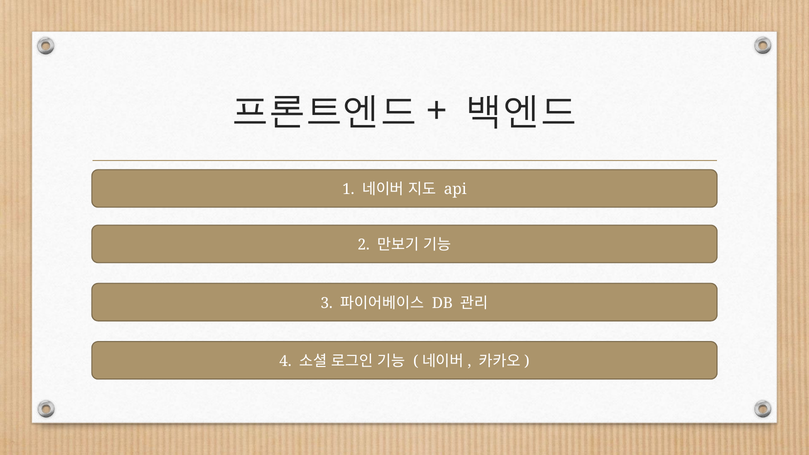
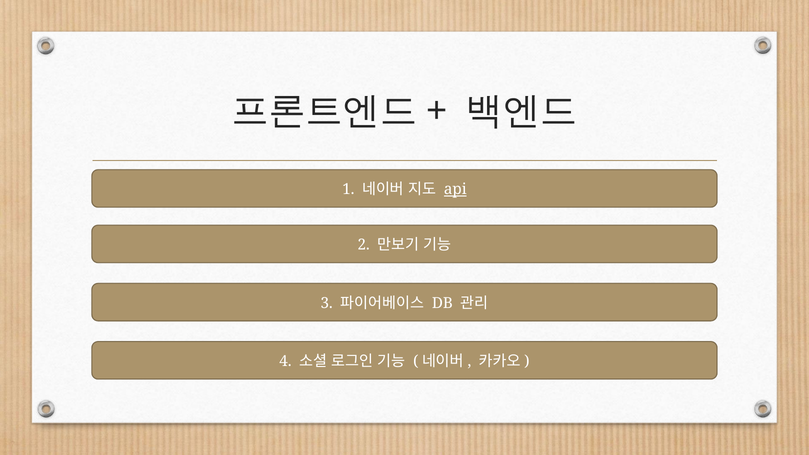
api underline: none -> present
